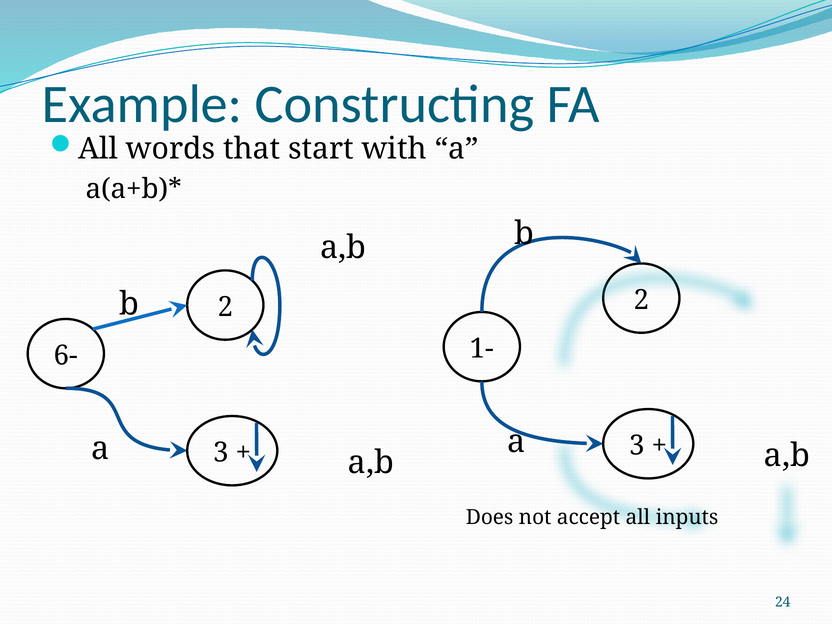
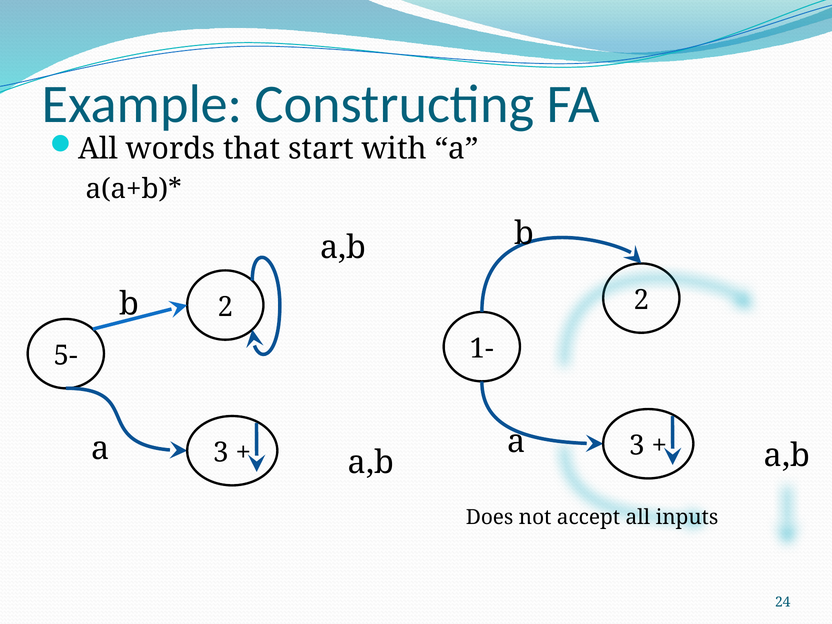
6-: 6- -> 5-
